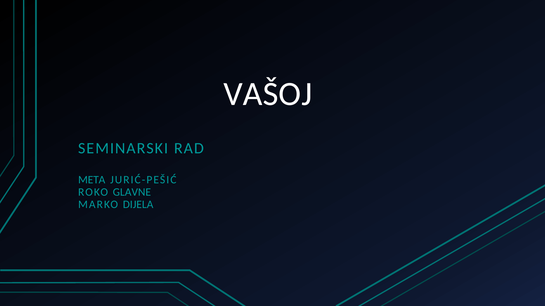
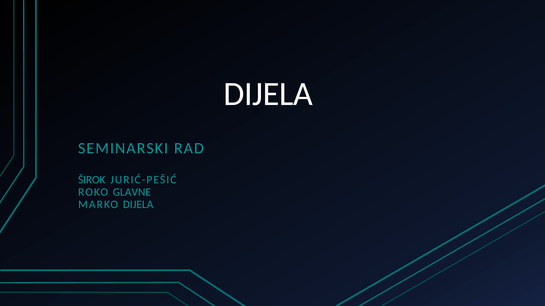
VAŠOJ at (268, 94): VAŠOJ -> DIJELA
META: META -> ŠIROK
